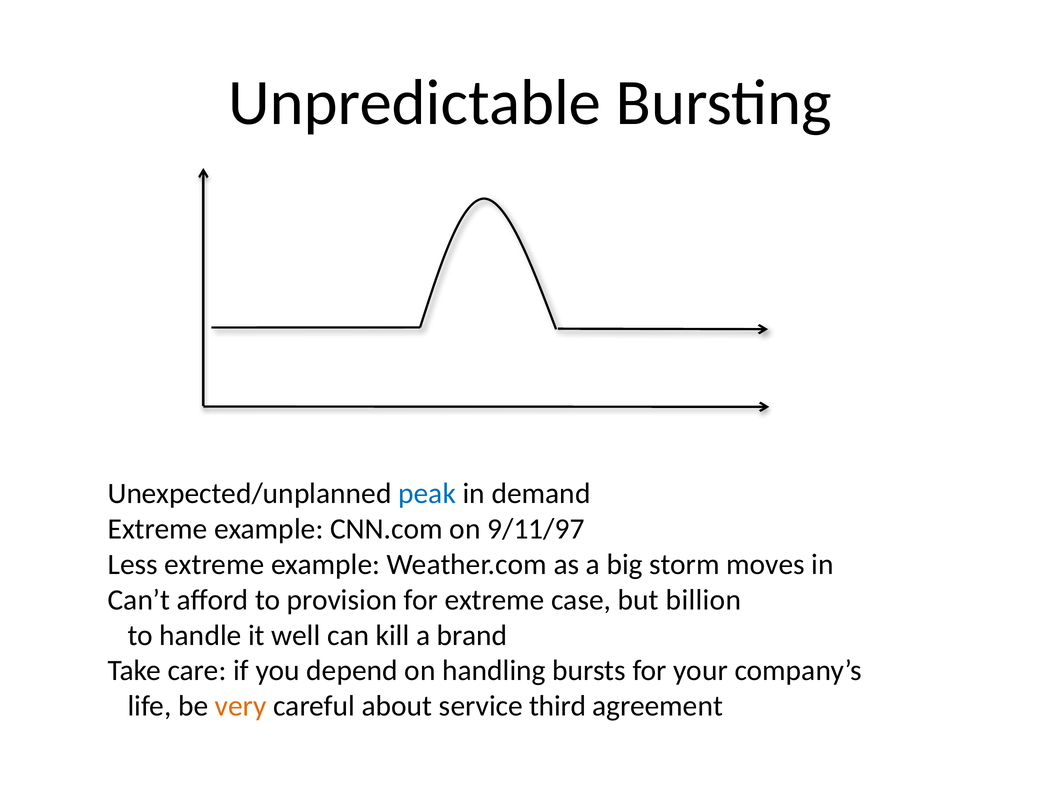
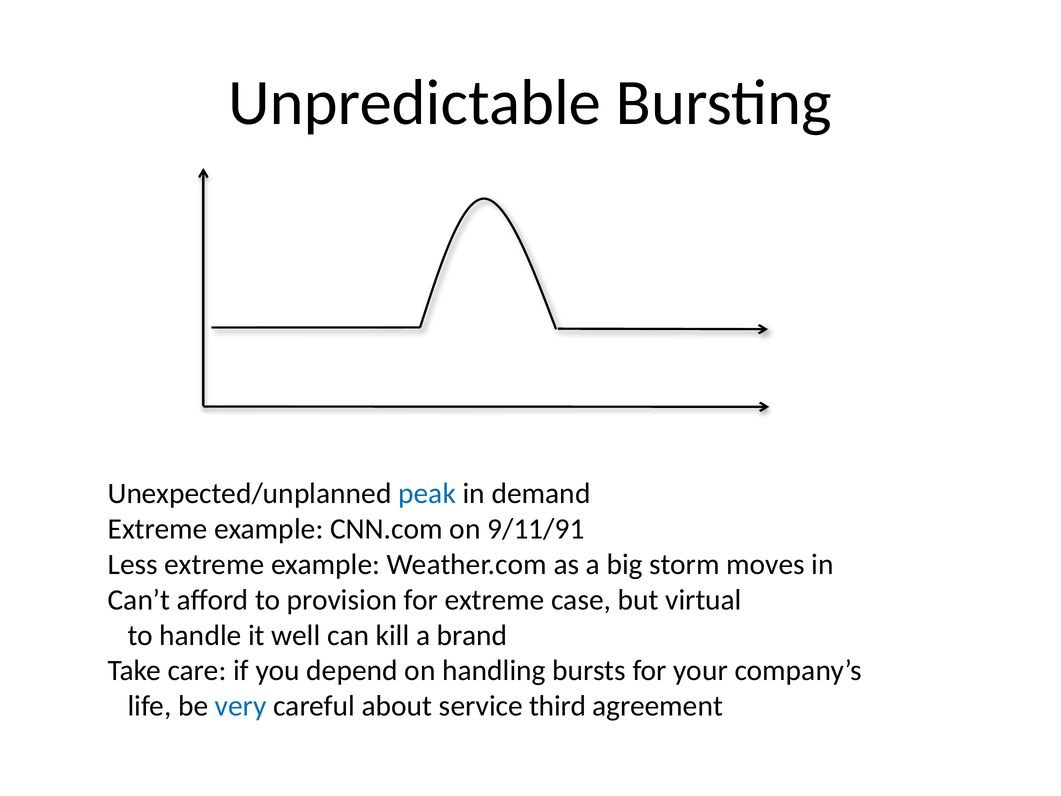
9/11/97: 9/11/97 -> 9/11/91
billion: billion -> virtual
very colour: orange -> blue
